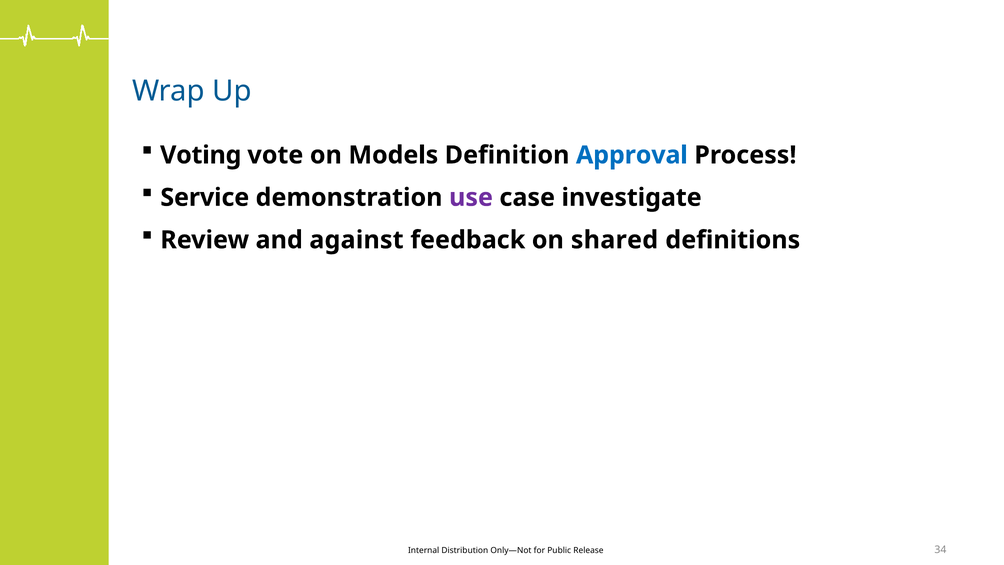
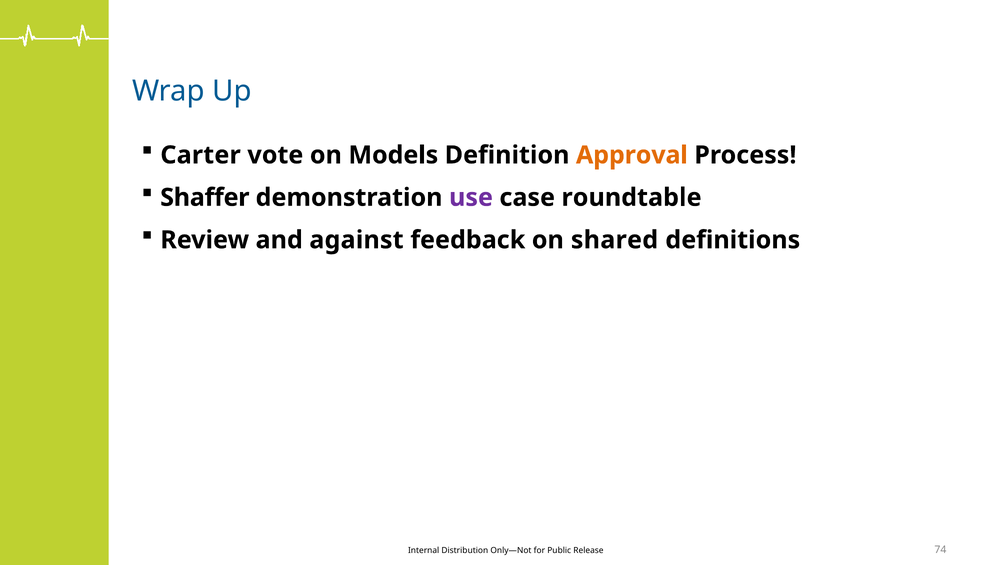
Voting: Voting -> Carter
Approval colour: blue -> orange
Service: Service -> Shaffer
investigate: investigate -> roundtable
34: 34 -> 74
